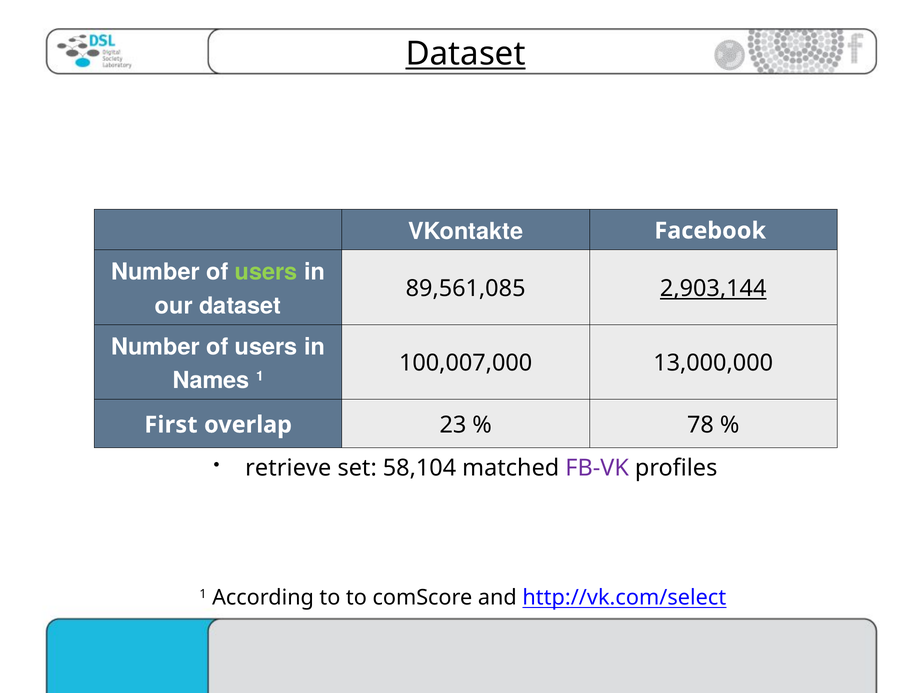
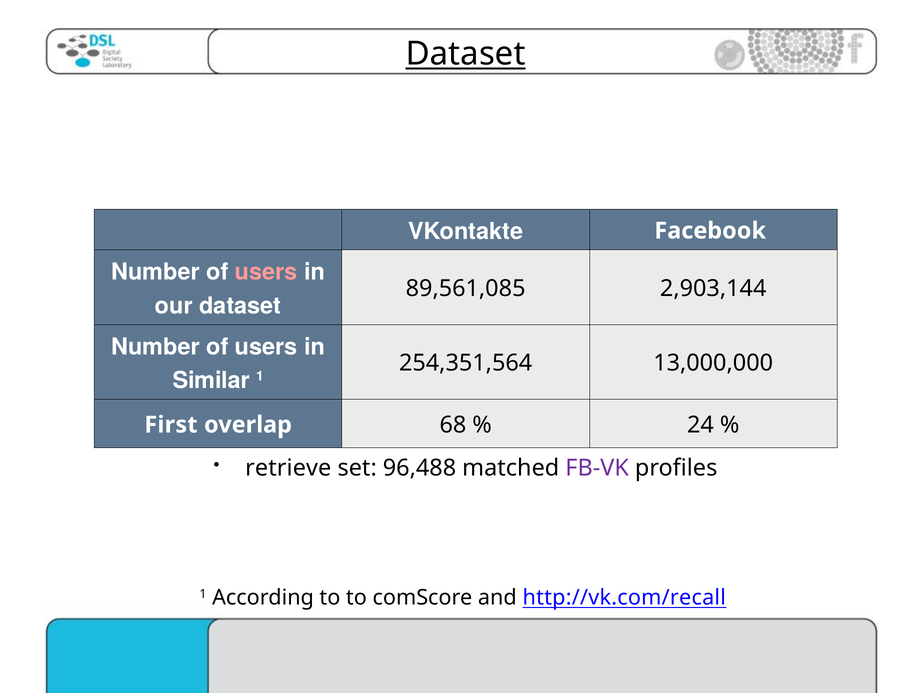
users at (266, 272) colour: light green -> pink
2,903,144 underline: present -> none
Names: Names -> Similar
100,007,000: 100,007,000 -> 254,351,564
23: 23 -> 68
78: 78 -> 24
58,104: 58,104 -> 96,488
http://vk.com/select: http://vk.com/select -> http://vk.com/recall
